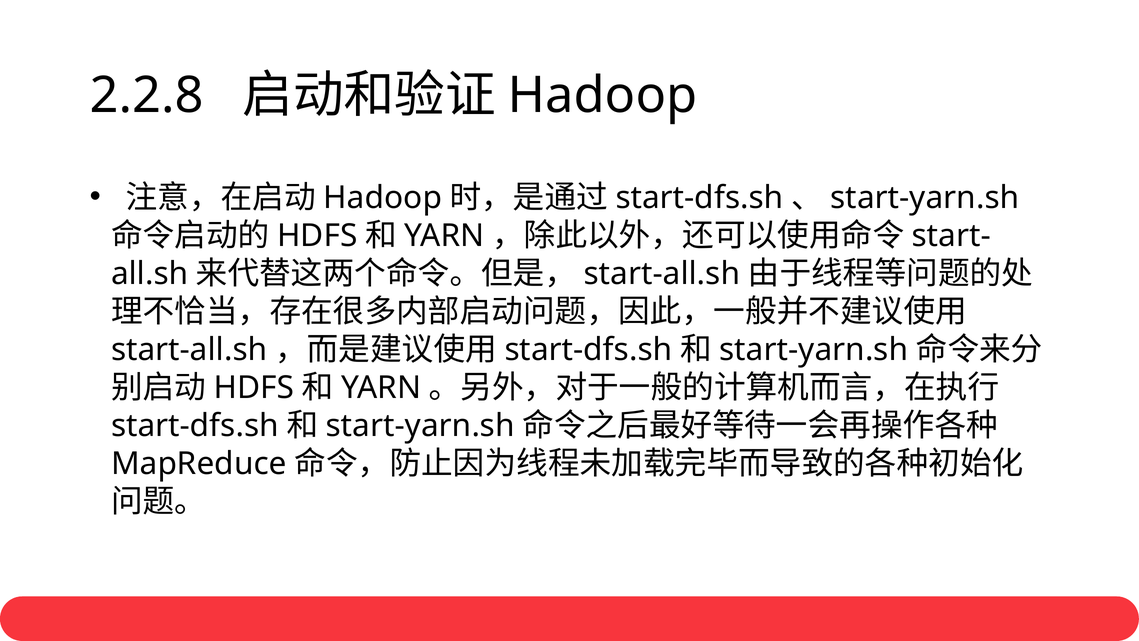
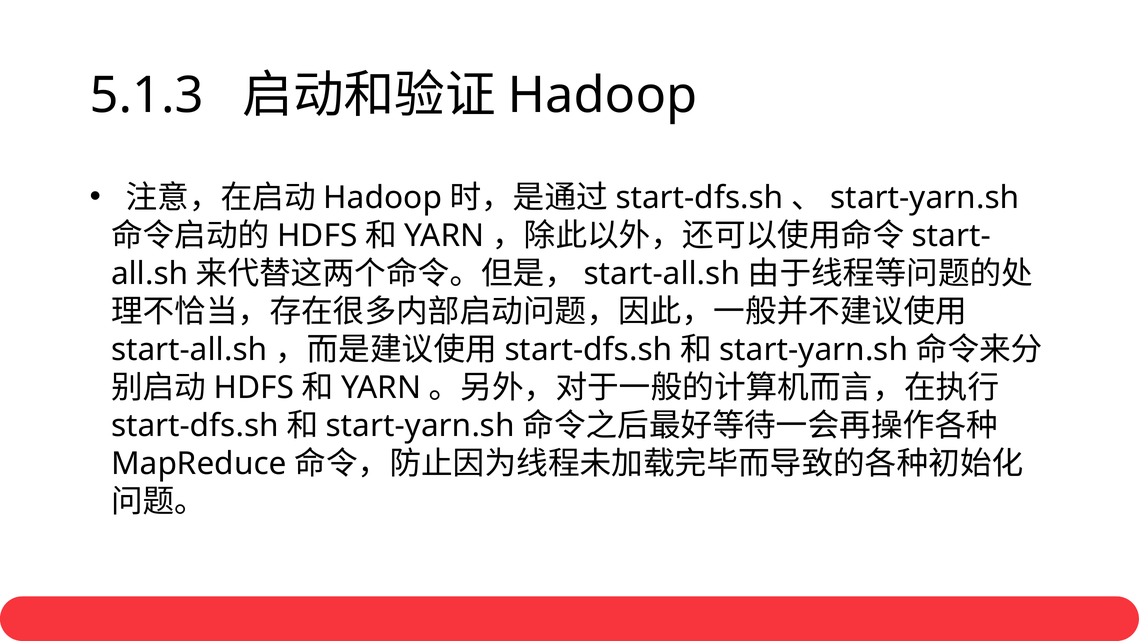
2.2.8: 2.2.8 -> 5.1.3
